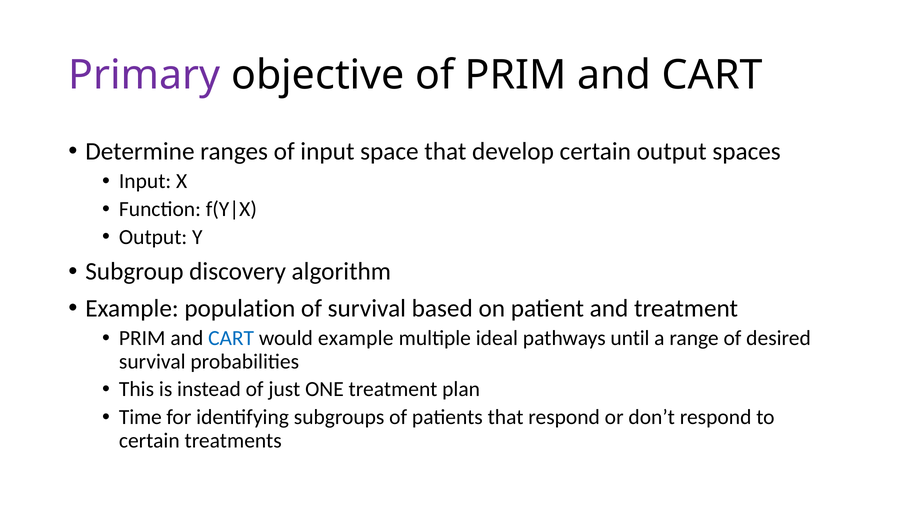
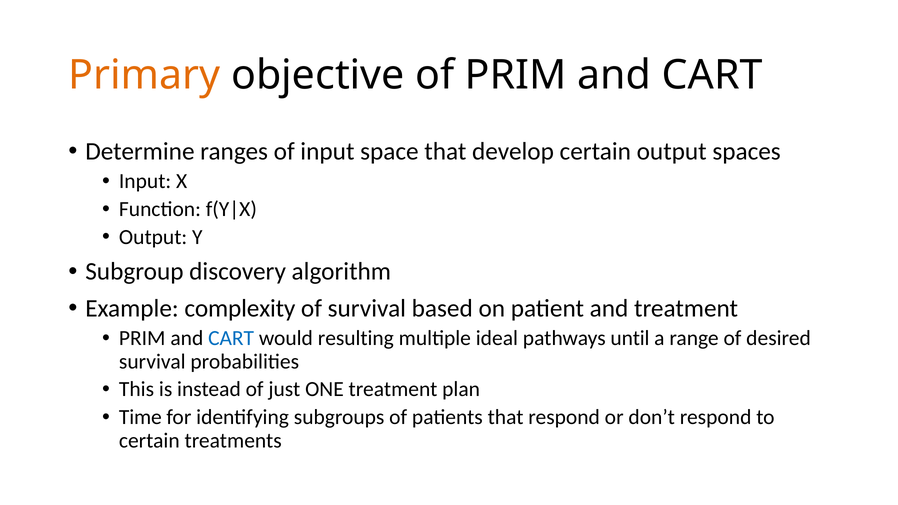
Primary colour: purple -> orange
population: population -> complexity
would example: example -> resulting
